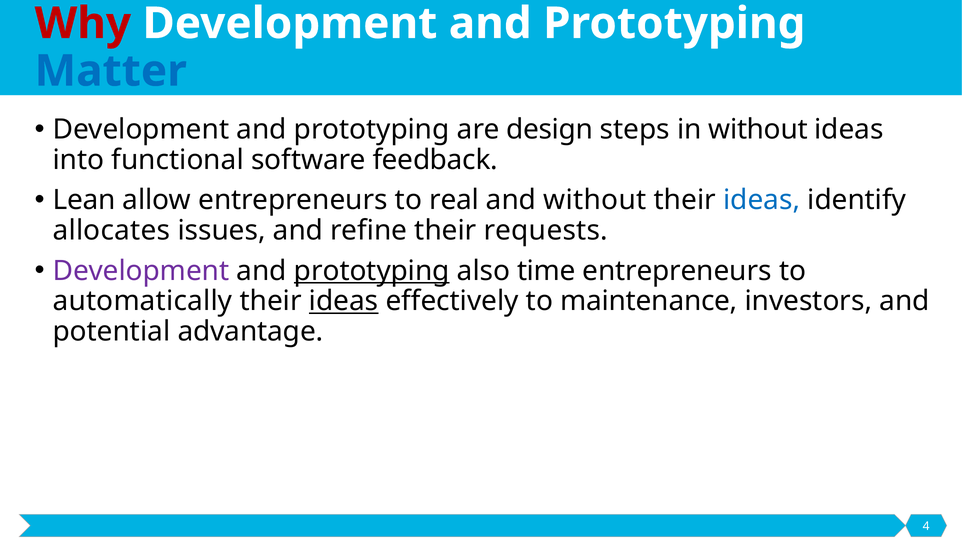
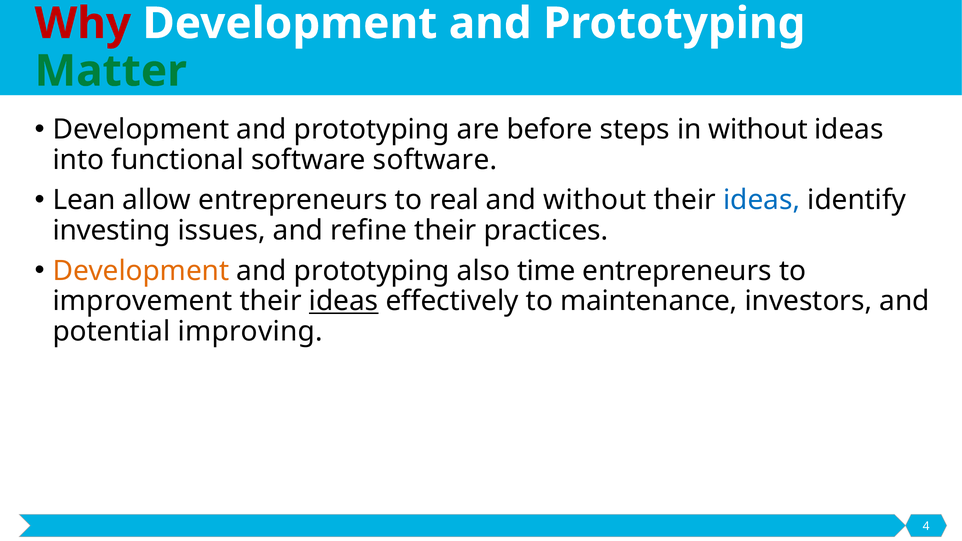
Matter colour: blue -> green
design: design -> before
software feedback: feedback -> software
allocates: allocates -> investing
requests: requests -> practices
Development at (141, 271) colour: purple -> orange
prototyping at (372, 271) underline: present -> none
automatically: automatically -> improvement
advantage: advantage -> improving
